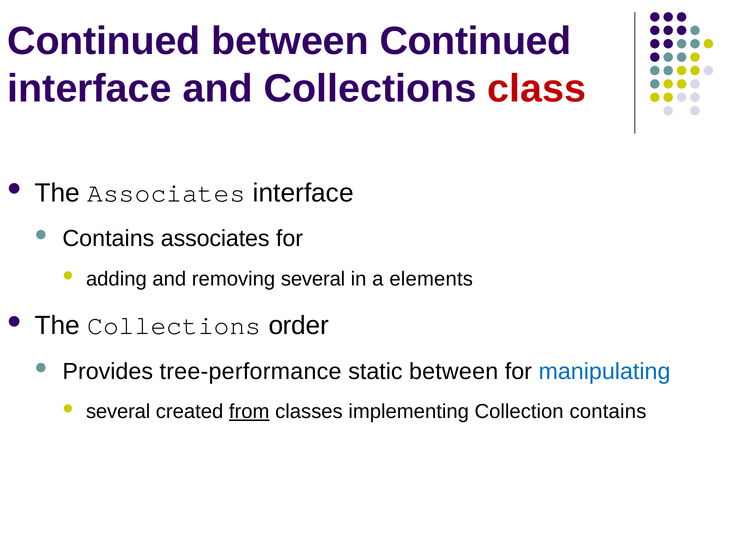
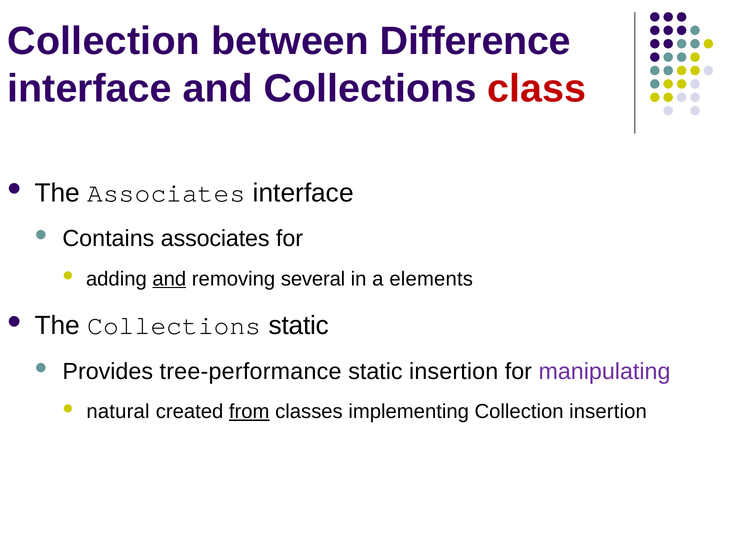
Continued at (104, 41): Continued -> Collection
between Continued: Continued -> Difference
and at (169, 279) underline: none -> present
Collections order: order -> static
static between: between -> insertion
manipulating colour: blue -> purple
several at (118, 411): several -> natural
Collection contains: contains -> insertion
